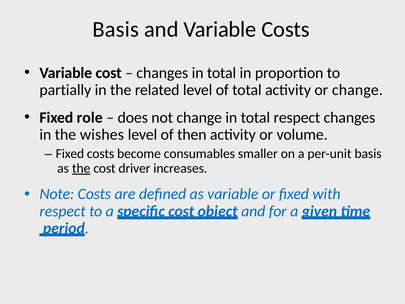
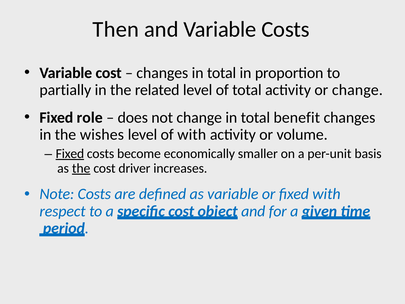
Basis at (116, 29): Basis -> Then
total respect: respect -> benefit
of then: then -> with
Fixed at (70, 154) underline: none -> present
consumables: consumables -> economically
